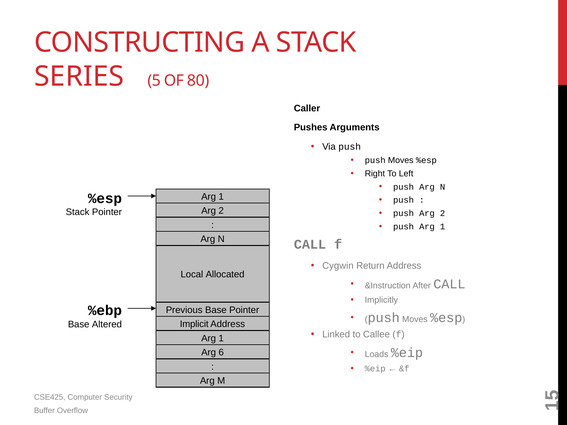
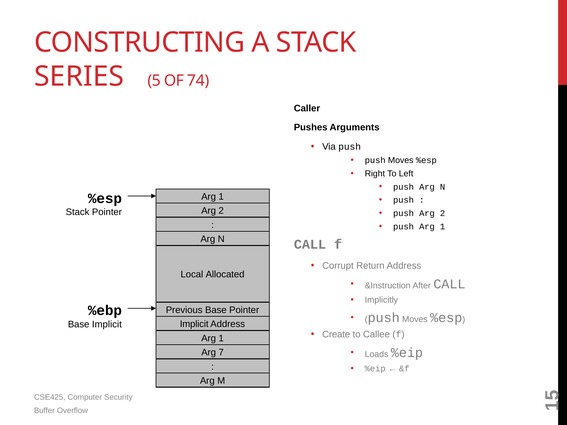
80: 80 -> 74
Cygwin: Cygwin -> Corrupt
Base Altered: Altered -> Implicit
Linked: Linked -> Create
6: 6 -> 7
